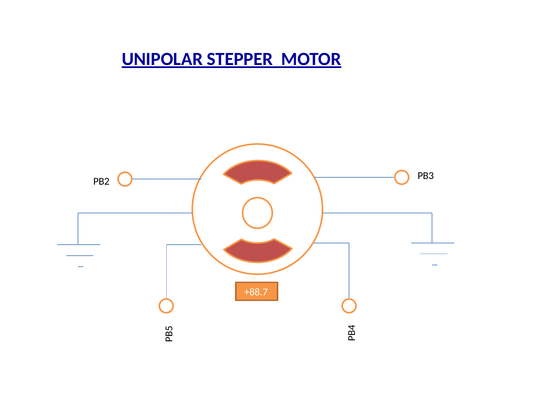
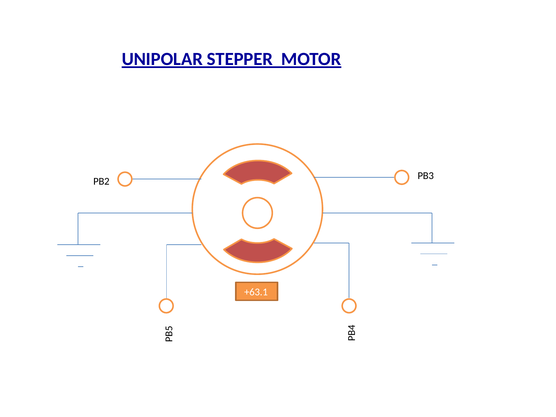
+88.7: +88.7 -> +63.1
